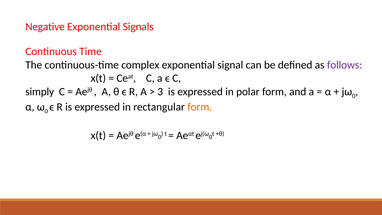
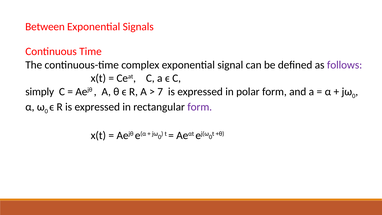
Negative: Negative -> Between
3: 3 -> 7
form at (200, 107) colour: orange -> purple
